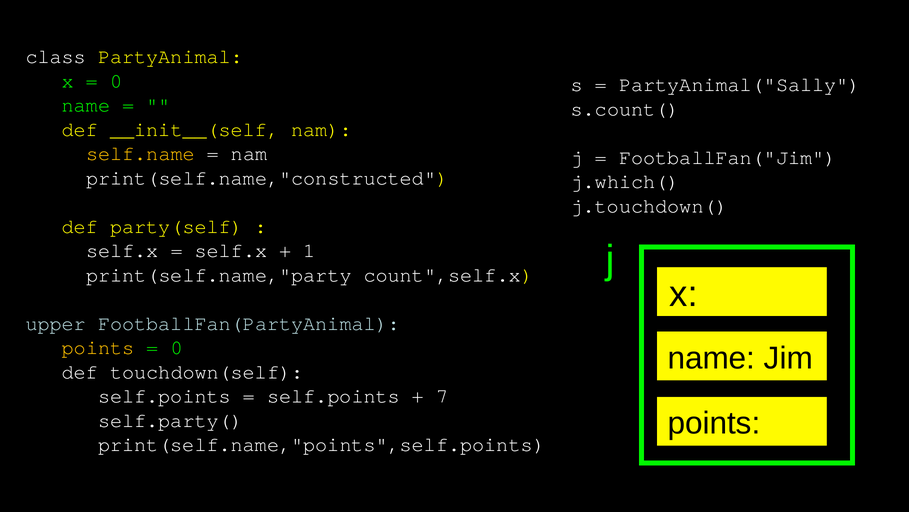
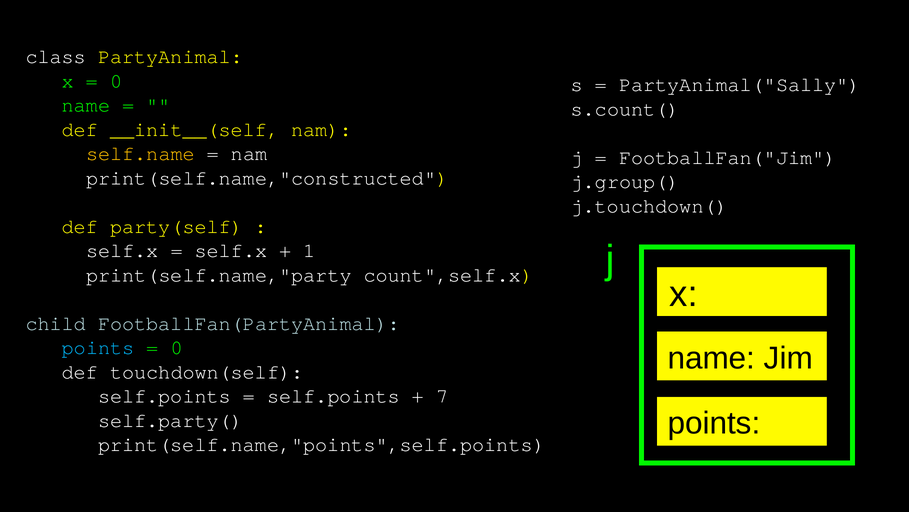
j.which(: j.which( -> j.group(
upper: upper -> child
points at (98, 347) colour: yellow -> light blue
